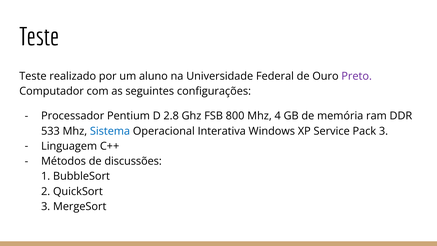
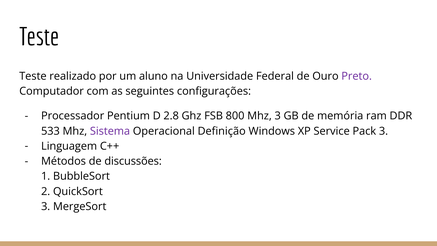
Mhz 4: 4 -> 3
Sistema colour: blue -> purple
Interativa: Interativa -> Definição
